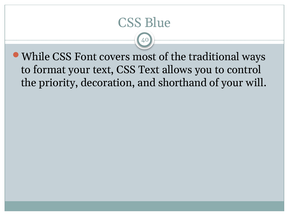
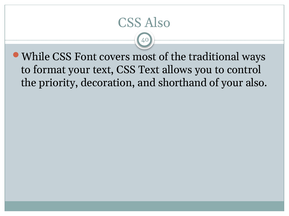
CSS Blue: Blue -> Also
your will: will -> also
